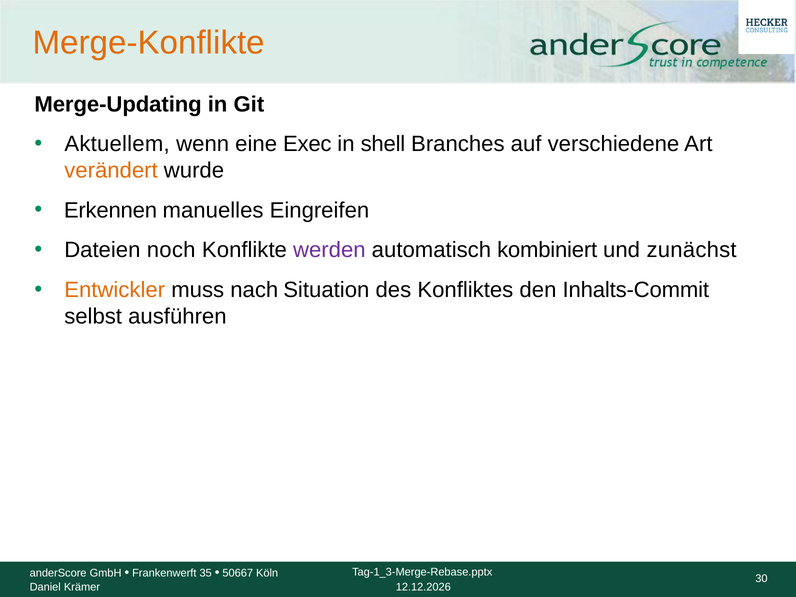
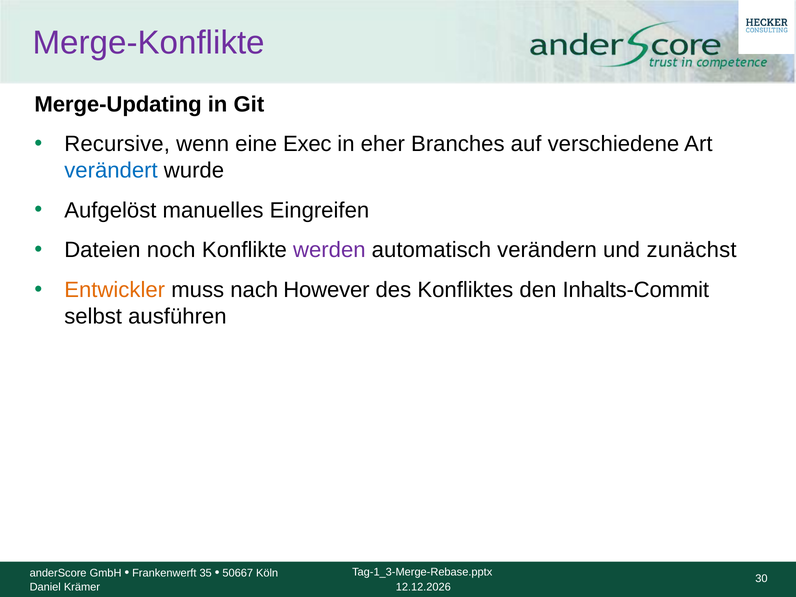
Merge-Konflikte colour: orange -> purple
Aktuellem: Aktuellem -> Recursive
shell: shell -> eher
verändert colour: orange -> blue
Erkennen: Erkennen -> Aufgelöst
kombiniert: kombiniert -> verändern
Situation: Situation -> However
